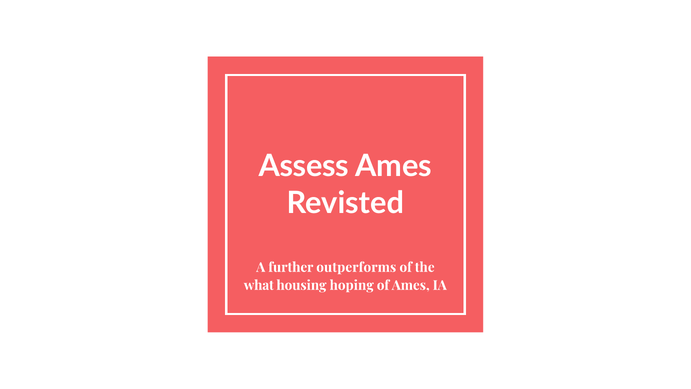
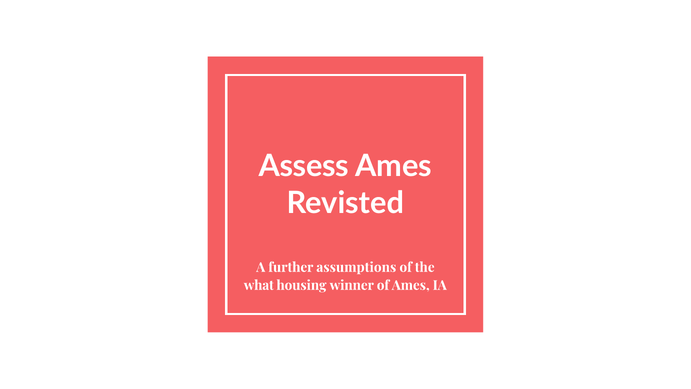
outperforms: outperforms -> assumptions
hoping: hoping -> winner
